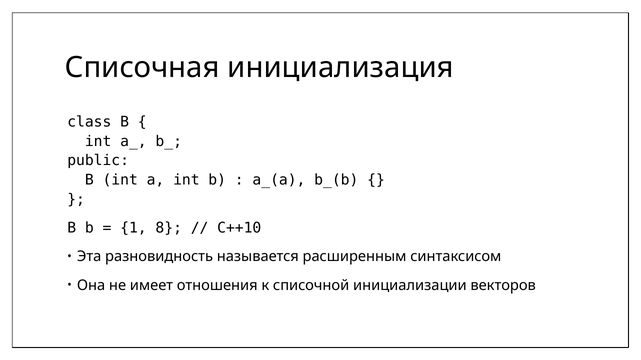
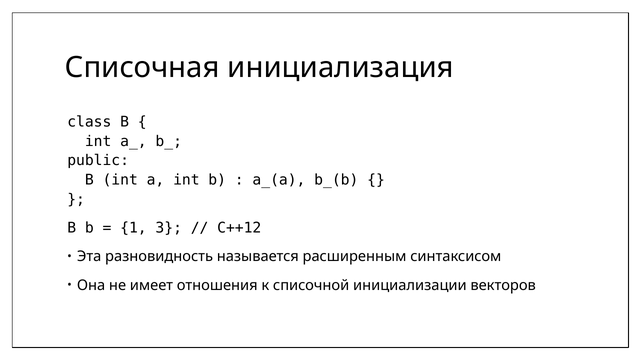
8: 8 -> 3
C++10: C++10 -> C++12
